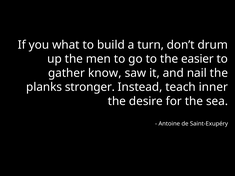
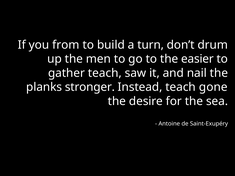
what: what -> from
gather know: know -> teach
inner: inner -> gone
